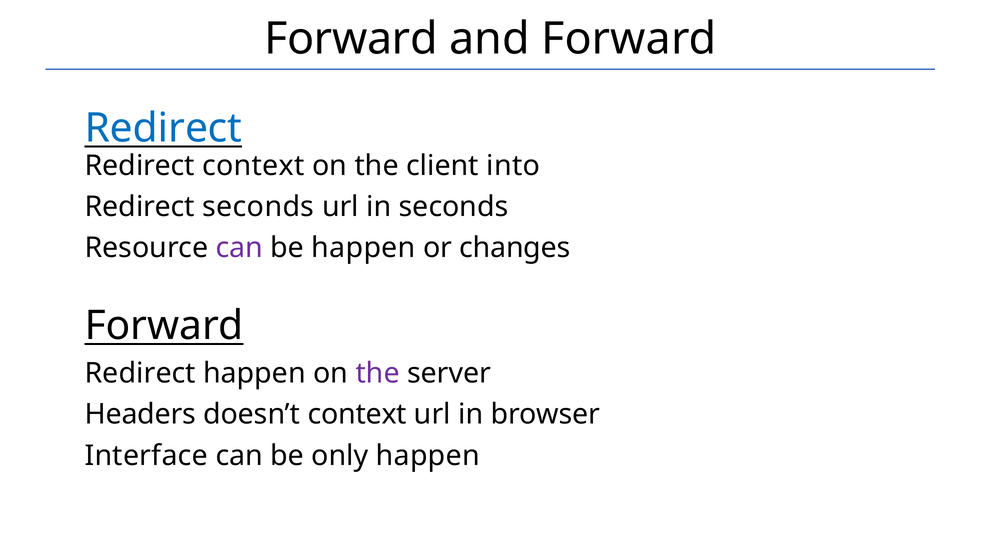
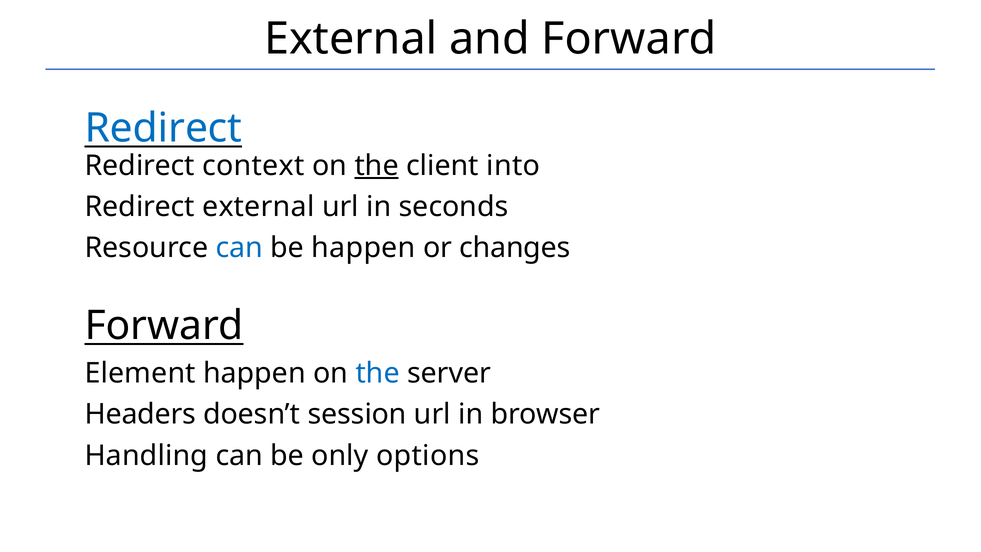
Forward at (351, 39): Forward -> External
the at (377, 166) underline: none -> present
Redirect seconds: seconds -> external
can at (239, 248) colour: purple -> blue
Redirect at (140, 373): Redirect -> Element
the at (378, 373) colour: purple -> blue
doesn’t context: context -> session
Interface: Interface -> Handling
only happen: happen -> options
